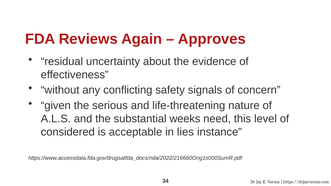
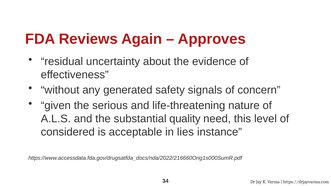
conflicting: conflicting -> generated
weeks: weeks -> quality
